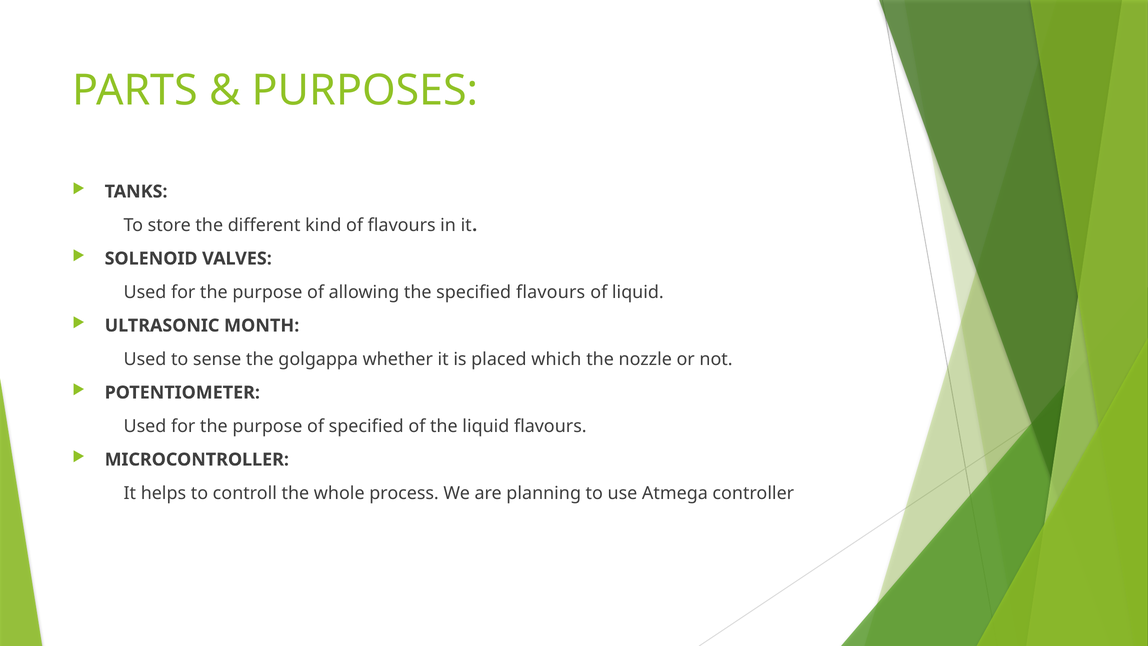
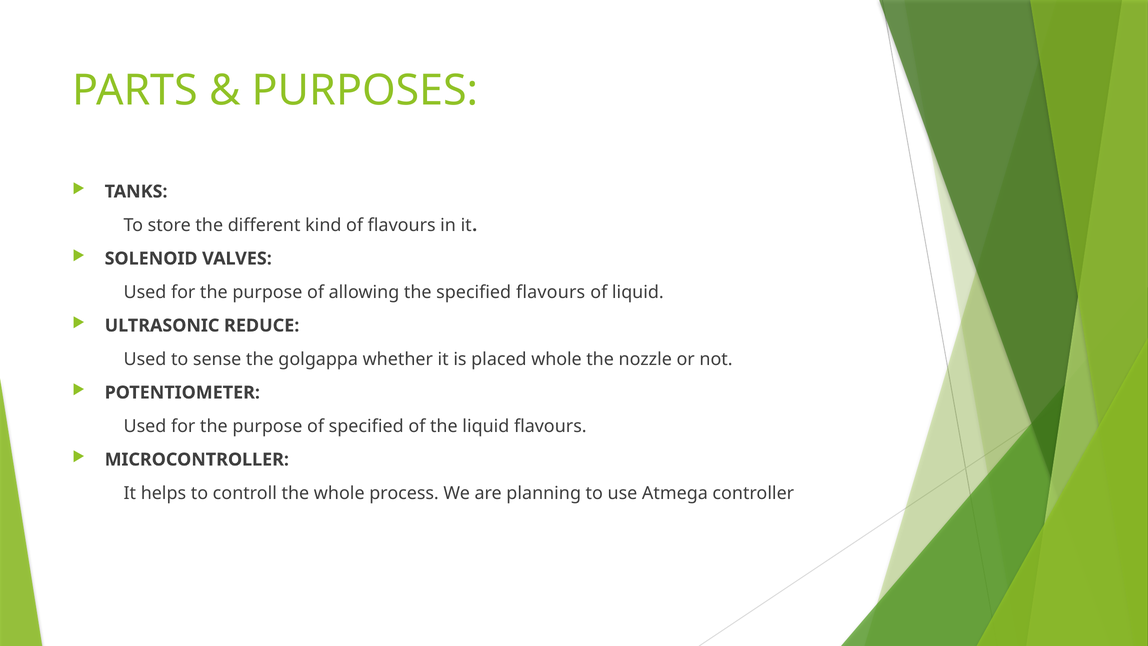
MONTH: MONTH -> REDUCE
placed which: which -> whole
